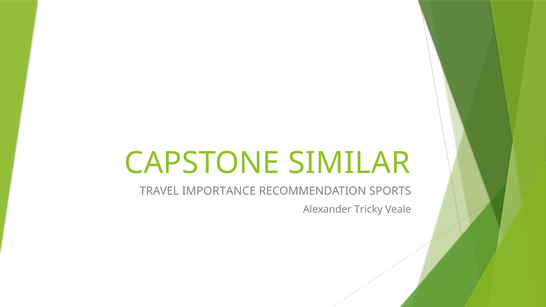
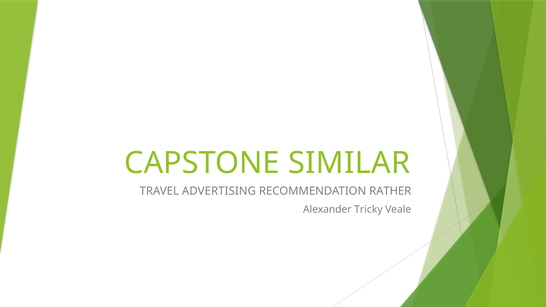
IMPORTANCE: IMPORTANCE -> ADVERTISING
SPORTS: SPORTS -> RATHER
